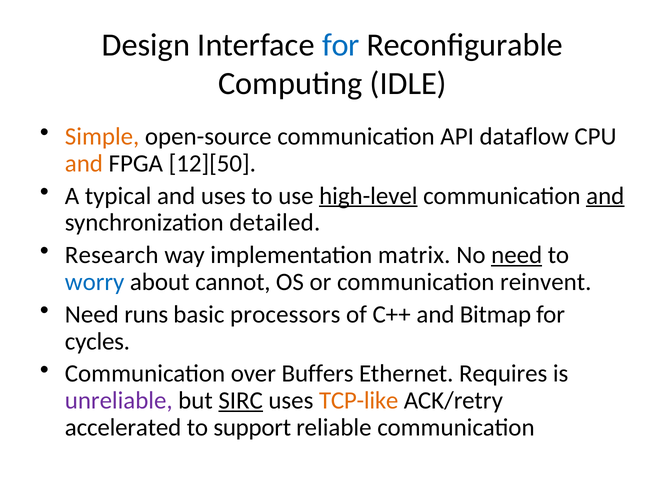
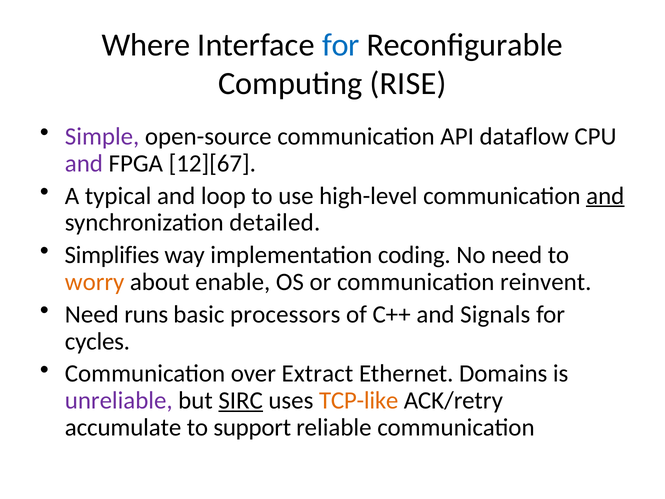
Design: Design -> Where
IDLE: IDLE -> RISE
Simple colour: orange -> purple
and at (84, 163) colour: orange -> purple
12][50: 12][50 -> 12][67
and uses: uses -> loop
high-level underline: present -> none
Research: Research -> Simplifies
matrix: matrix -> coding
need at (517, 255) underline: present -> none
worry colour: blue -> orange
cannot: cannot -> enable
Bitmap: Bitmap -> Signals
Buffers: Buffers -> Extract
Requires: Requires -> Domains
accelerated: accelerated -> accumulate
